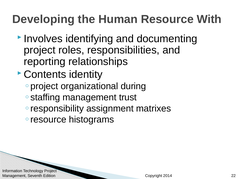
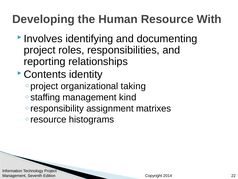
during: during -> taking
trust: trust -> kind
